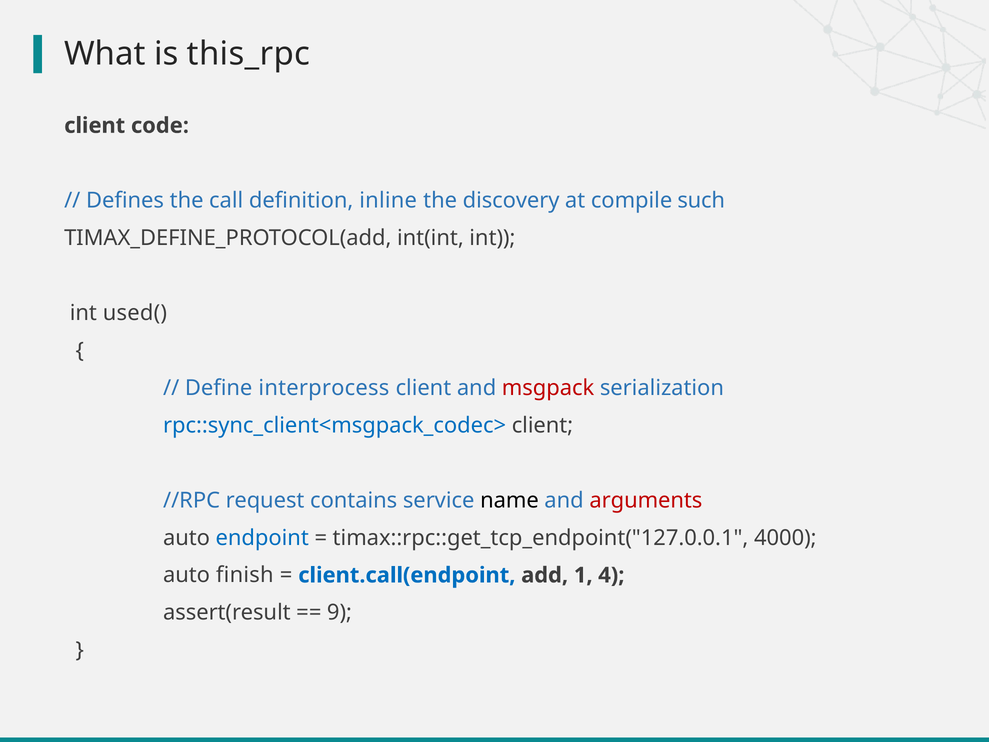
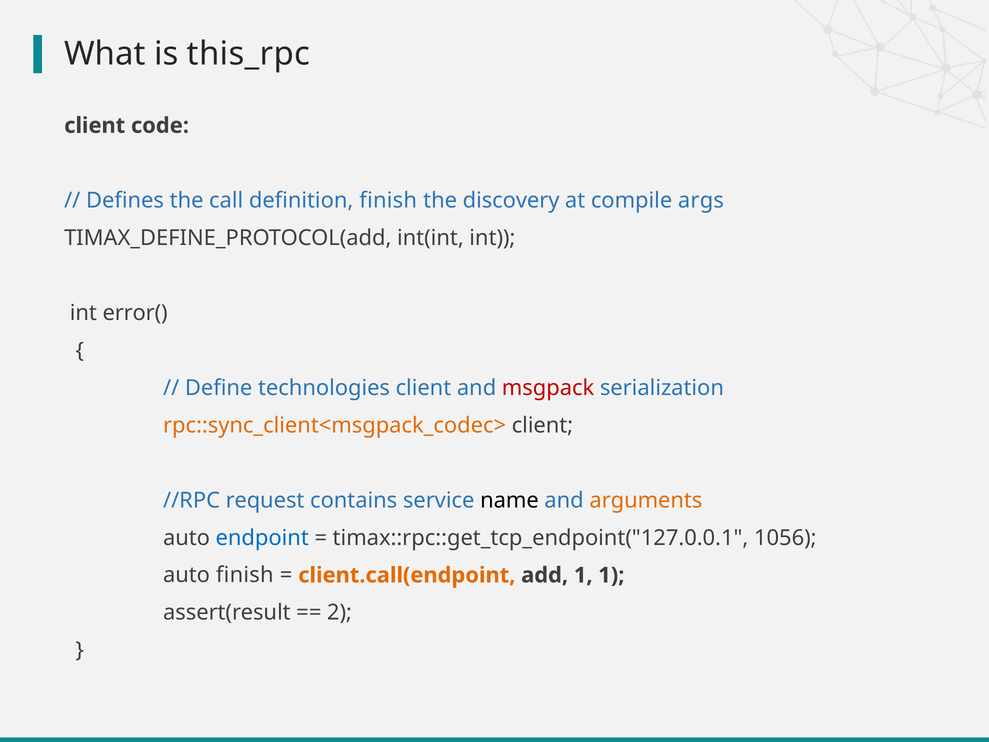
definition inline: inline -> finish
such: such -> args
used(: used( -> error(
interprocess: interprocess -> technologies
rpc::sync_client<msgpack_codec> colour: blue -> orange
arguments colour: red -> orange
4000: 4000 -> 1056
client.call(endpoint colour: blue -> orange
1 4: 4 -> 1
9: 9 -> 2
